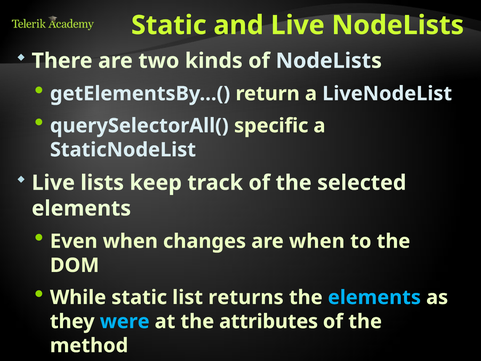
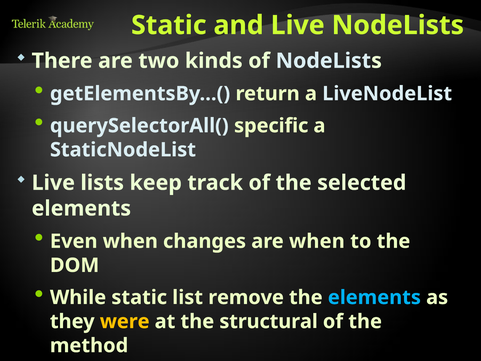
returns: returns -> remove
were colour: light blue -> yellow
attributes: attributes -> structural
